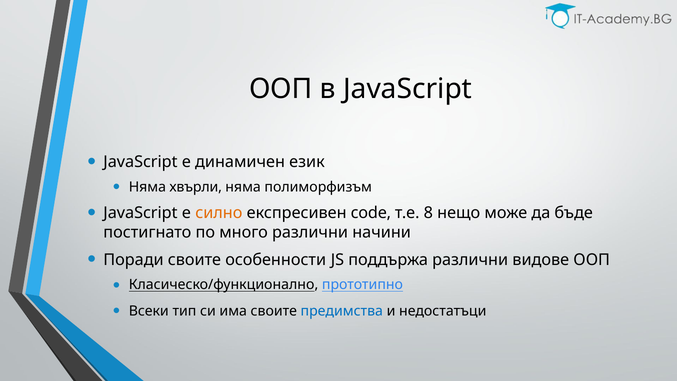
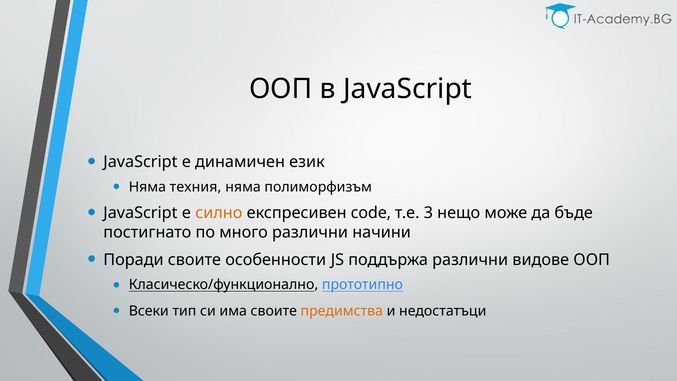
хвърли: хвърли -> техния
8: 8 -> 3
предимства colour: blue -> orange
